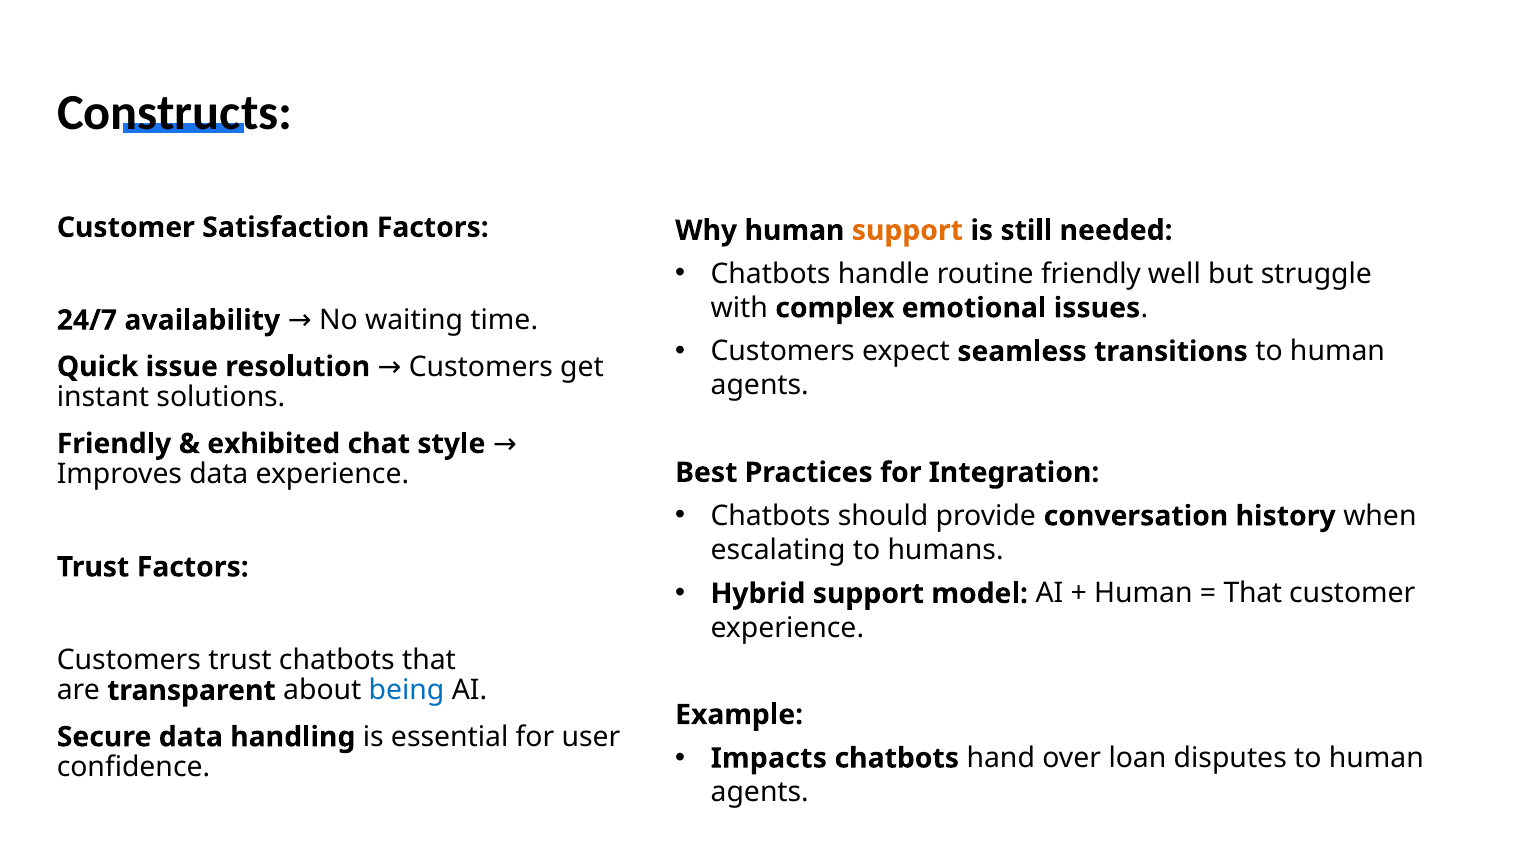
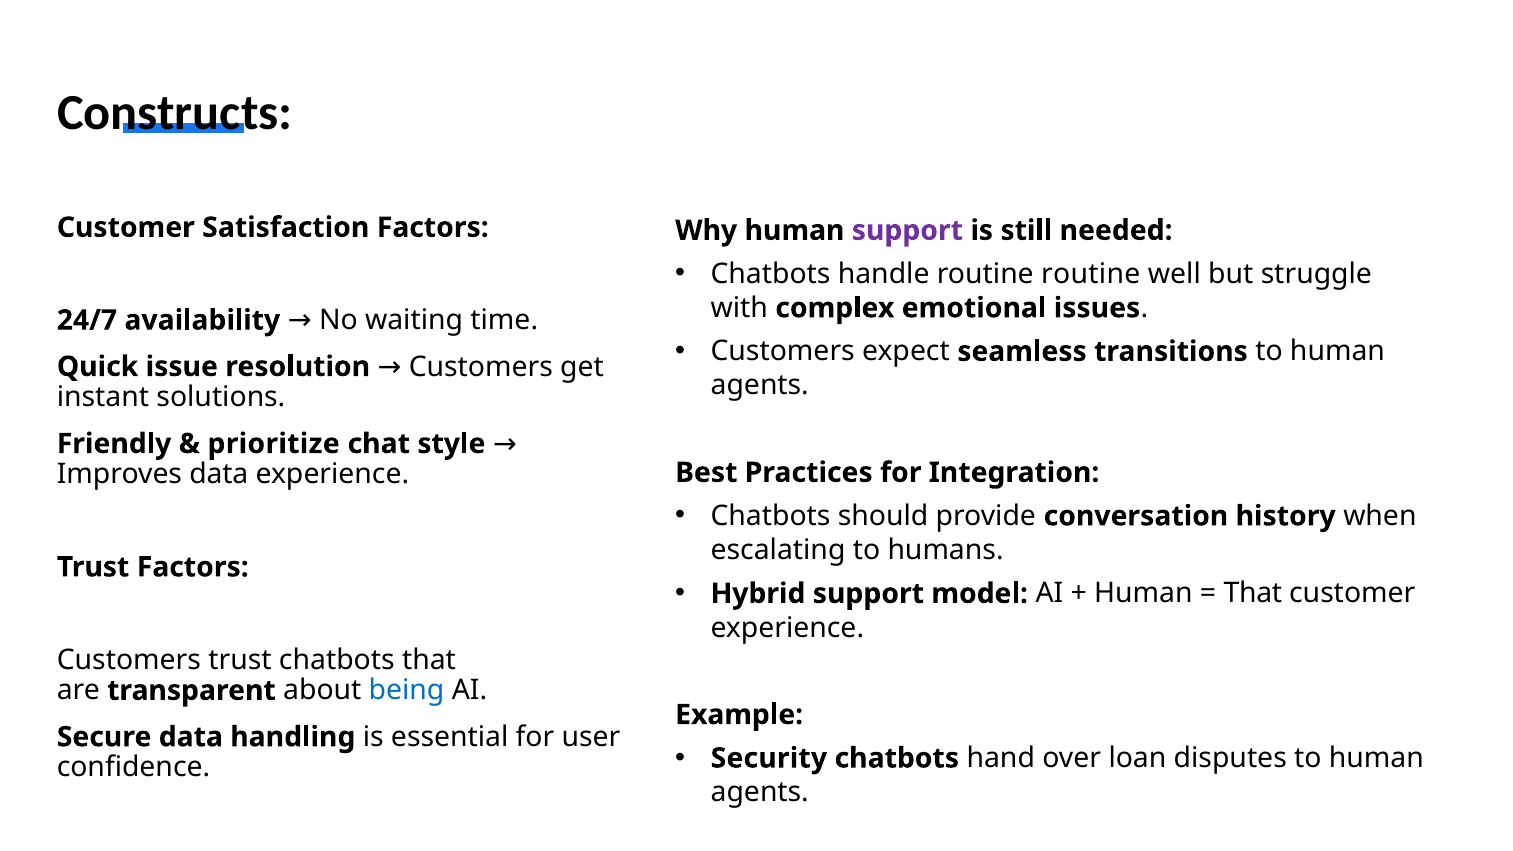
support at (907, 230) colour: orange -> purple
routine friendly: friendly -> routine
exhibited: exhibited -> prioritize
Impacts: Impacts -> Security
